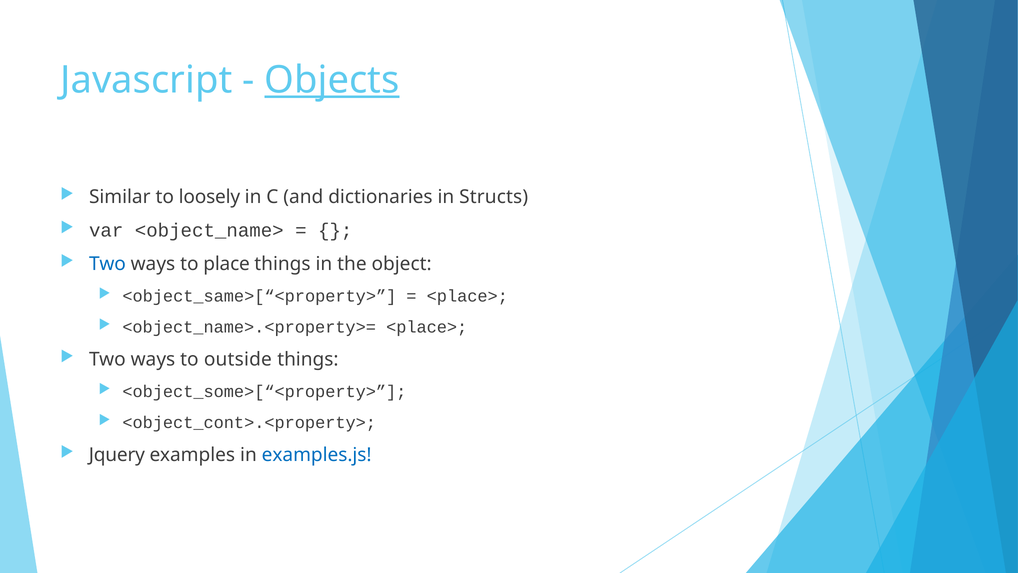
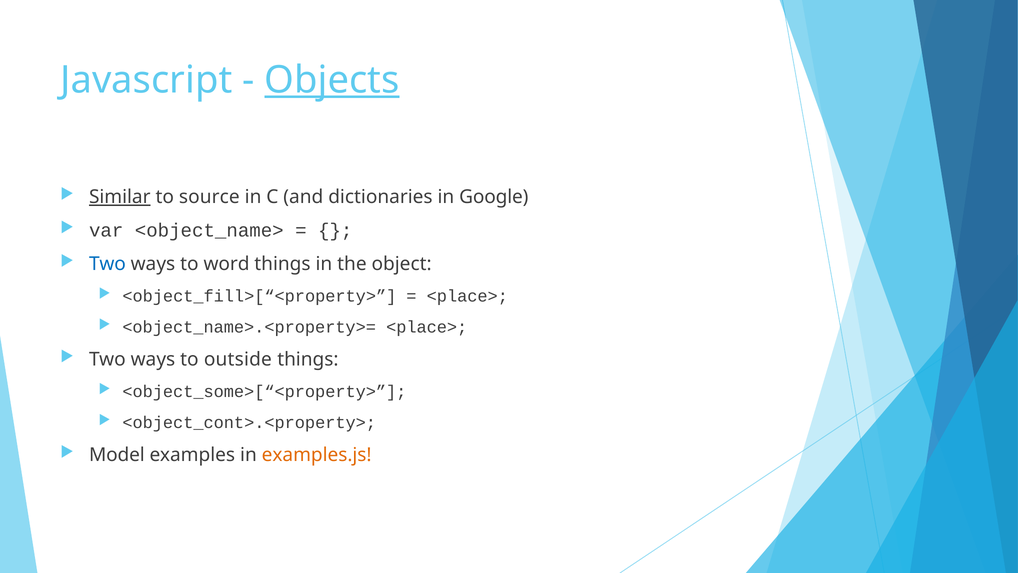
Similar underline: none -> present
loosely: loosely -> source
Structs: Structs -> Google
place: place -> word
<object_same>[“<property>: <object_same>[“<property> -> <object_fill>[“<property>
Jquery: Jquery -> Model
examples.js colour: blue -> orange
